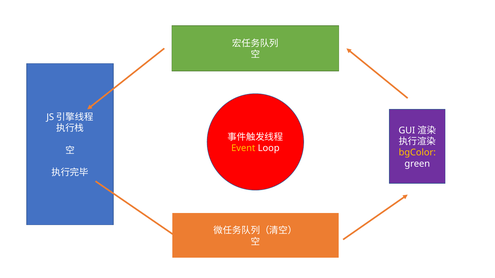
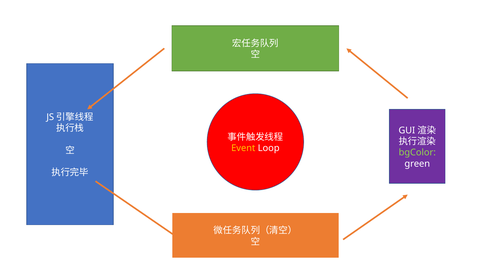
bgColor colour: yellow -> light green
